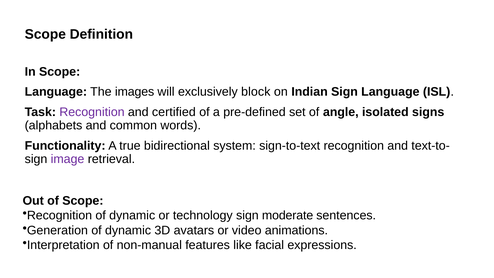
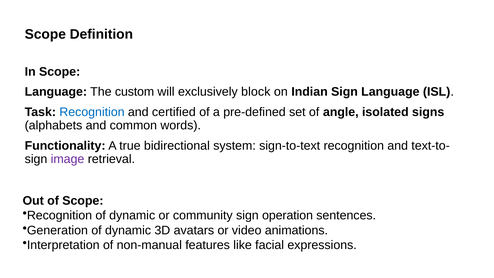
images: images -> custom
Recognition at (92, 112) colour: purple -> blue
technology: technology -> community
moderate: moderate -> operation
